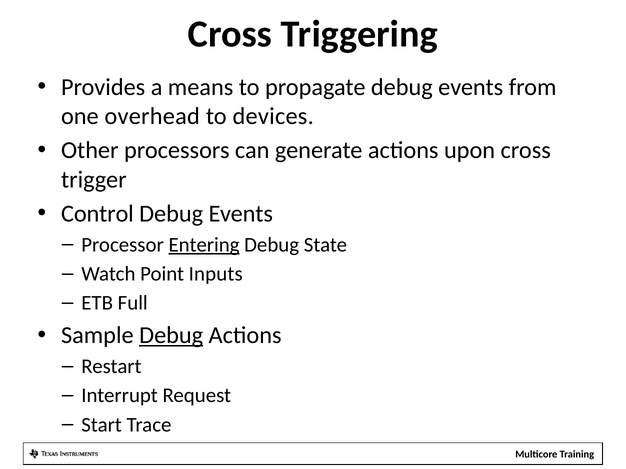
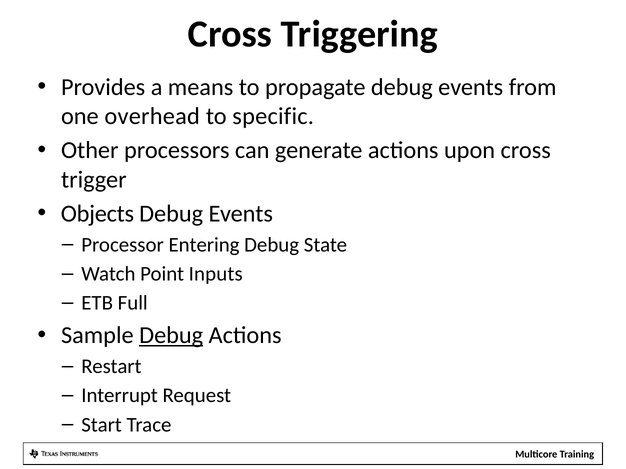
devices: devices -> specific
Control: Control -> Objects
Entering underline: present -> none
